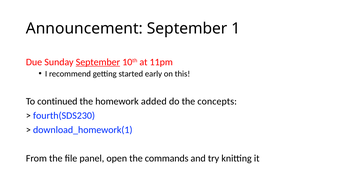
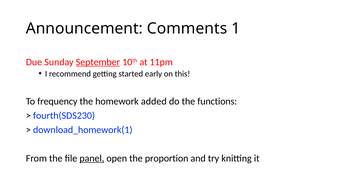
Announcement September: September -> Comments
continued: continued -> frequency
concepts: concepts -> functions
panel underline: none -> present
commands: commands -> proportion
